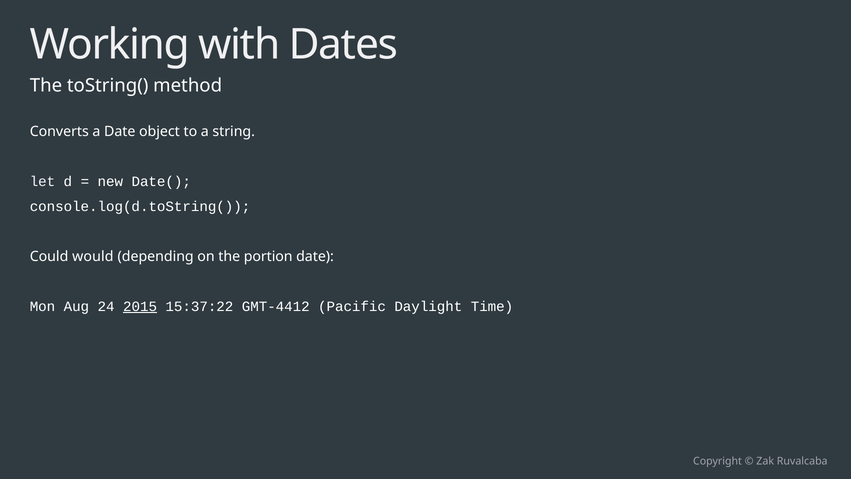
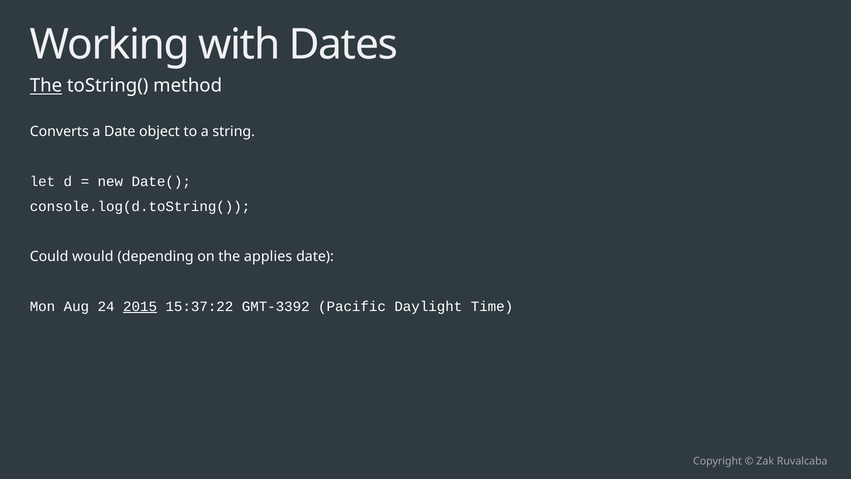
The at (46, 86) underline: none -> present
portion: portion -> applies
GMT-4412: GMT-4412 -> GMT-3392
